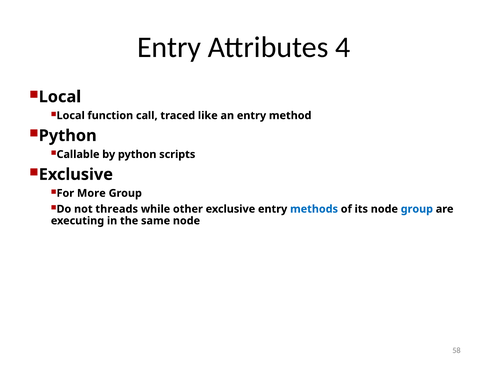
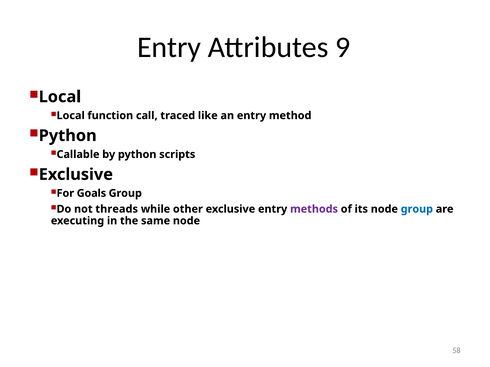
4: 4 -> 9
More: More -> Goals
methods colour: blue -> purple
